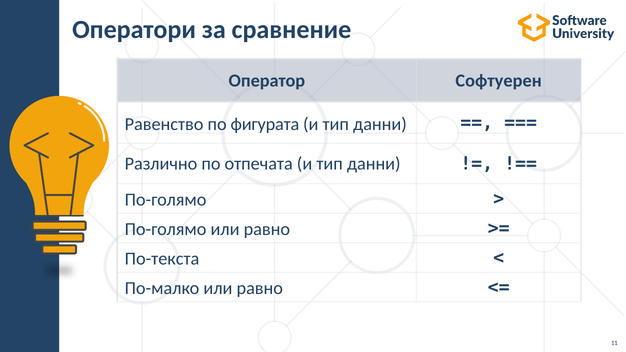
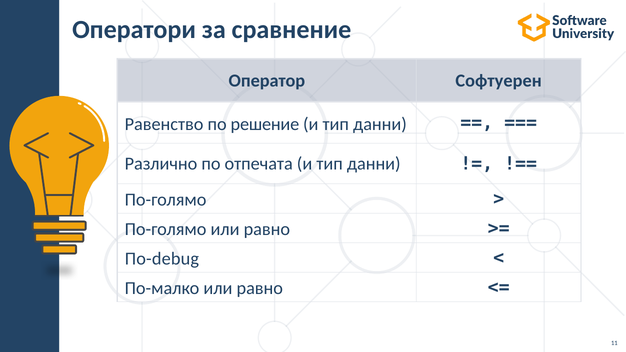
фигурата: фигурата -> решение
По-текста: По-текста -> По-debug
